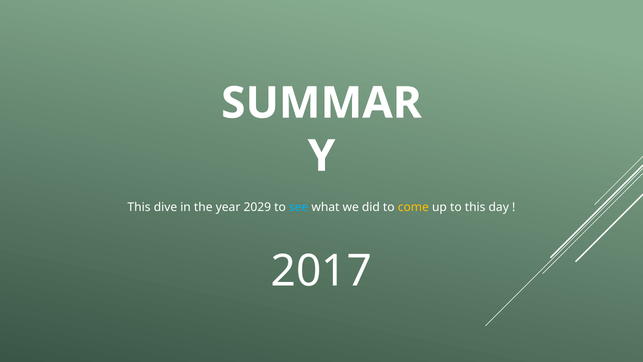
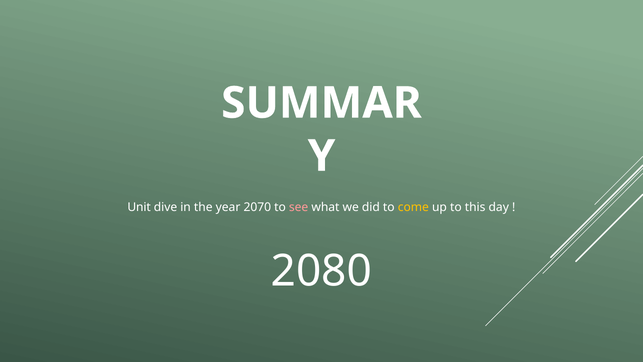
This at (139, 207): This -> Unit
2029: 2029 -> 2070
see colour: light blue -> pink
2017: 2017 -> 2080
